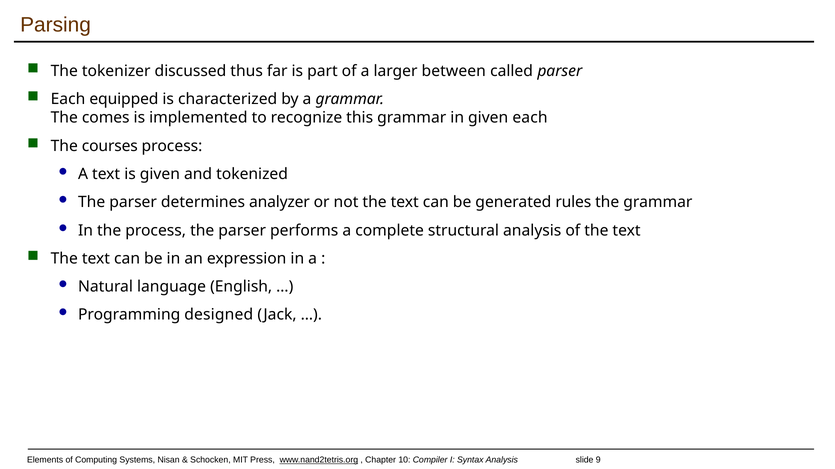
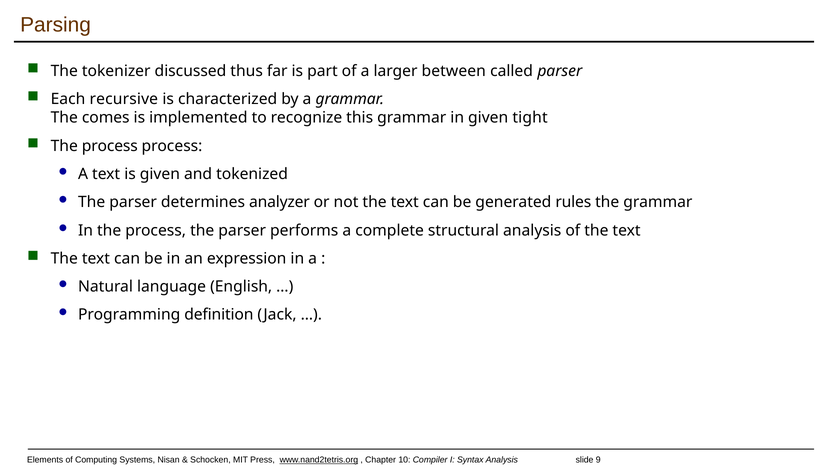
equipped: equipped -> recursive
given each: each -> tight
courses at (110, 146): courses -> process
designed: designed -> definition
